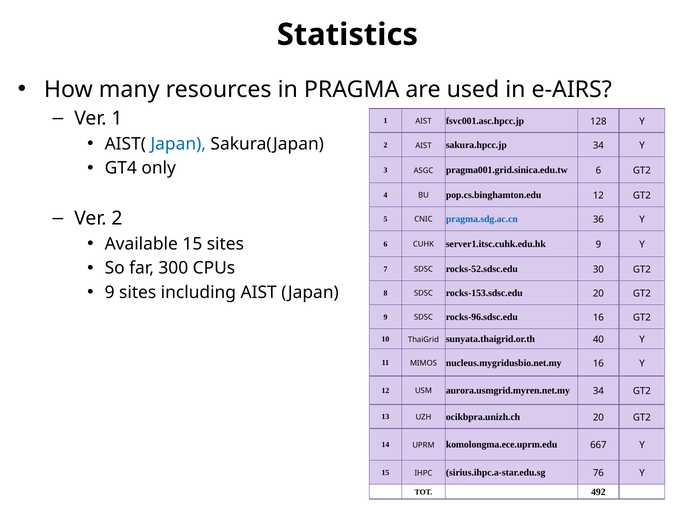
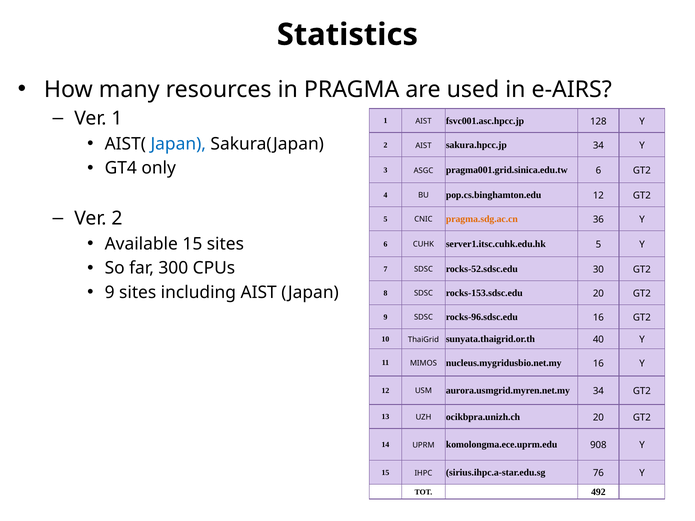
pragma.sdg.ac.cn colour: blue -> orange
server1.itsc.cuhk.edu.hk 9: 9 -> 5
667: 667 -> 908
